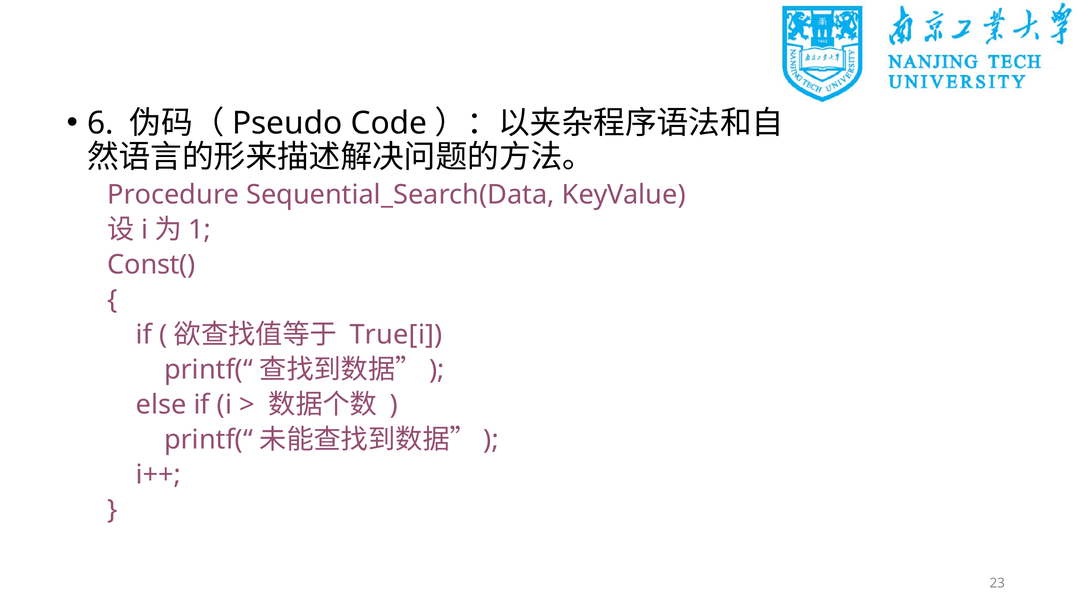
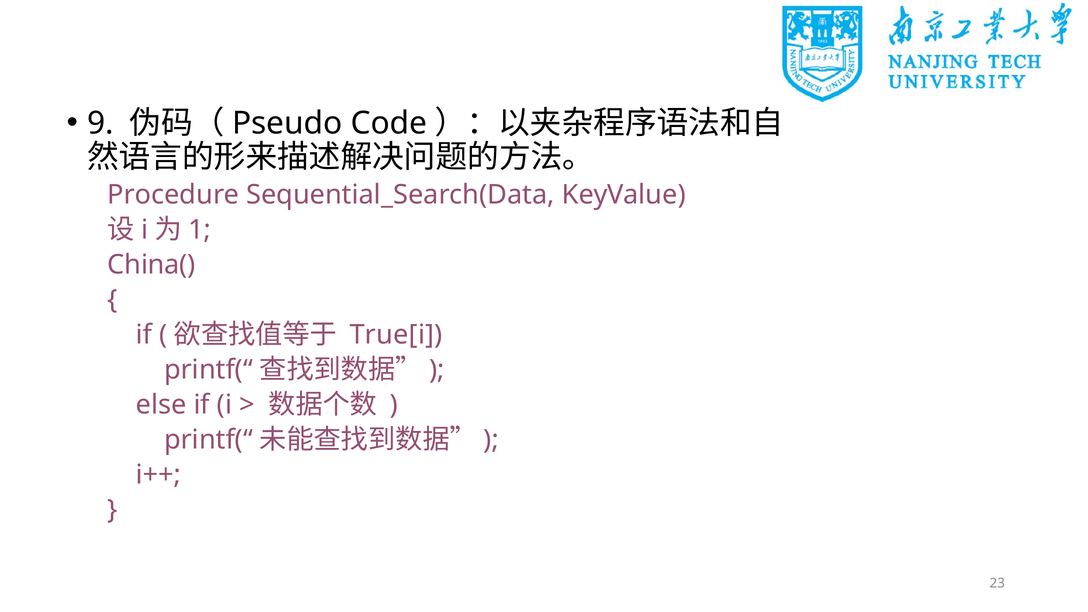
6: 6 -> 9
Const(: Const( -> China(
